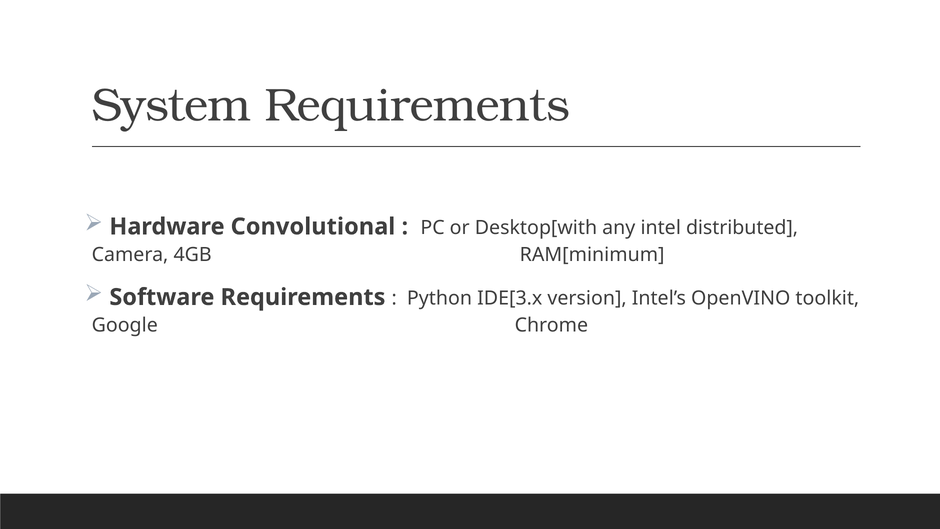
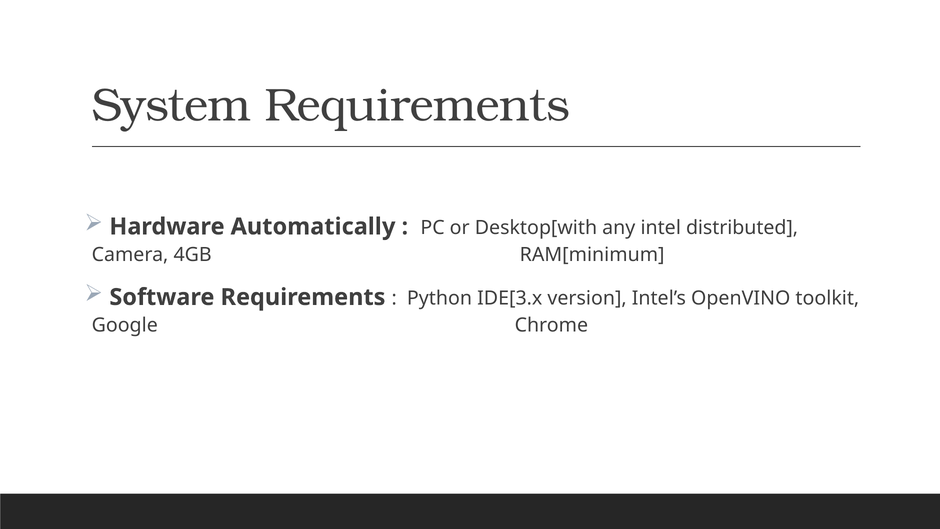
Convolutional: Convolutional -> Automatically
